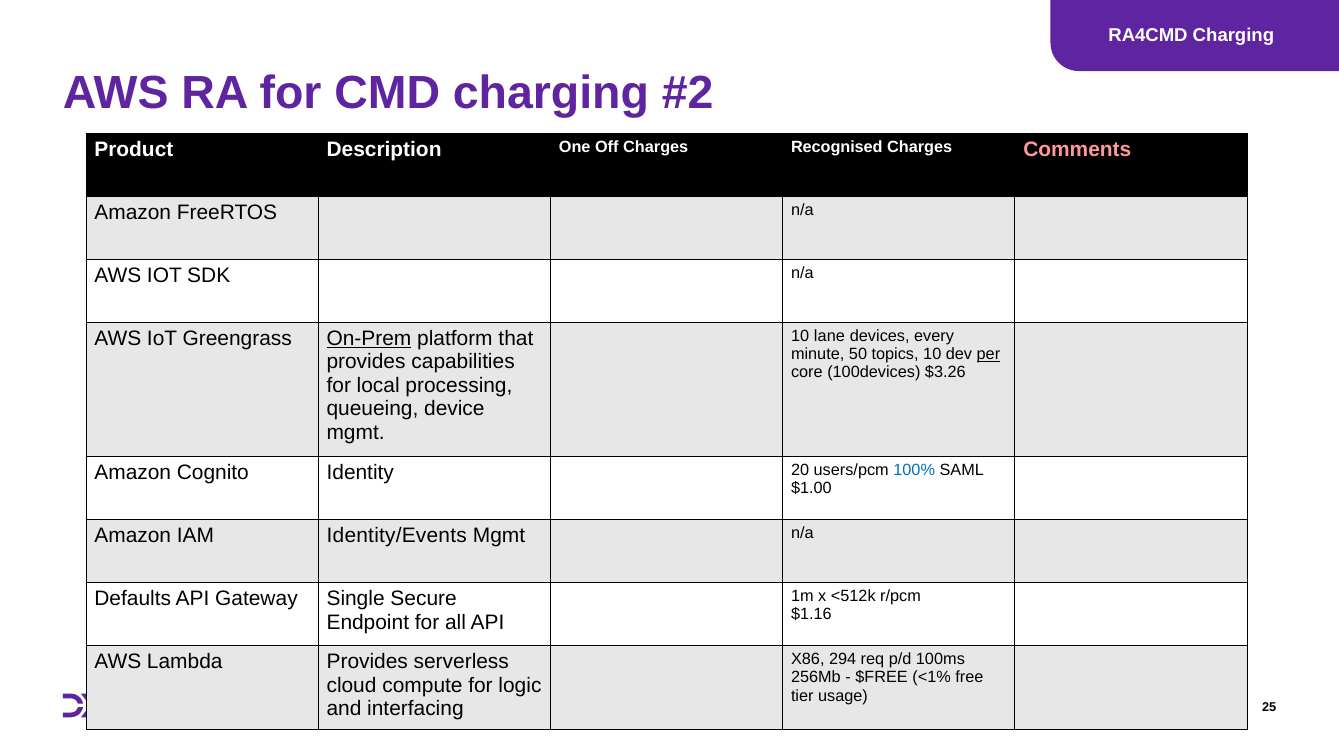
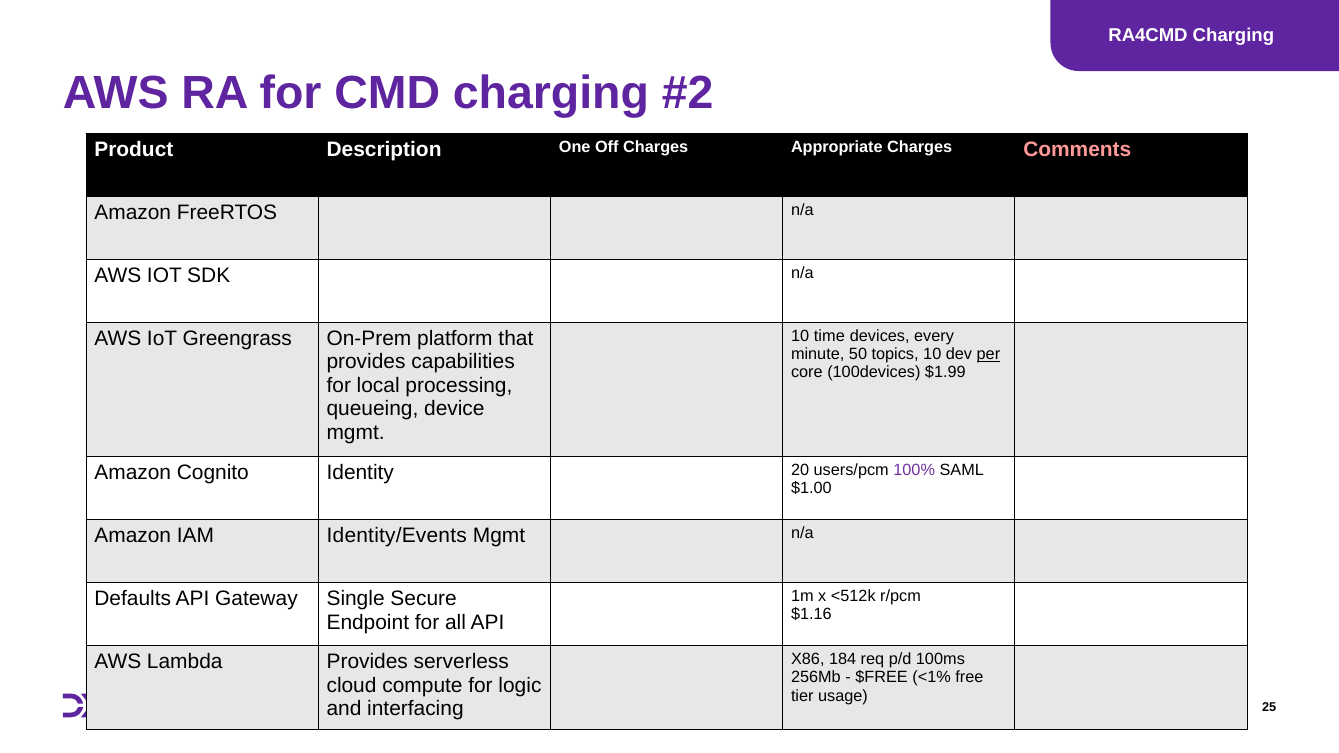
Recognised: Recognised -> Appropriate
lane: lane -> time
On-Prem underline: present -> none
$3.26: $3.26 -> $1.99
100% colour: blue -> purple
294: 294 -> 184
